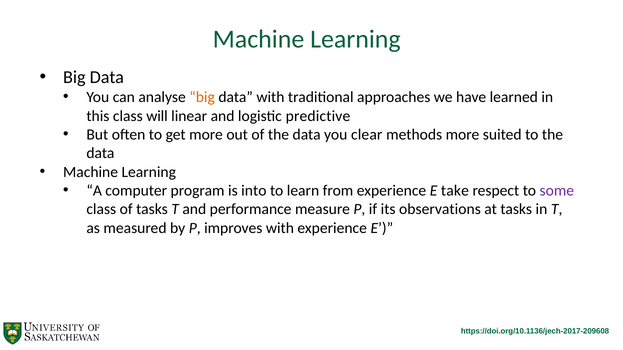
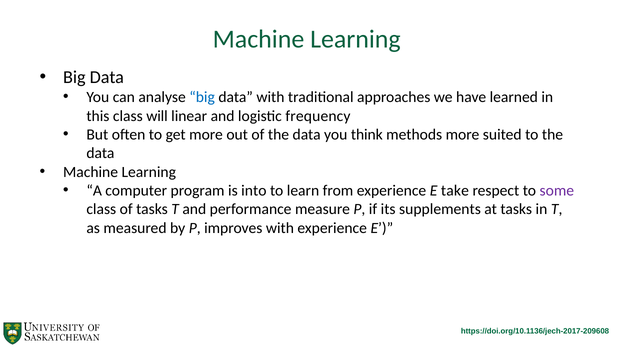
big at (202, 97) colour: orange -> blue
predictive: predictive -> frequency
clear: clear -> think
observations: observations -> supplements
